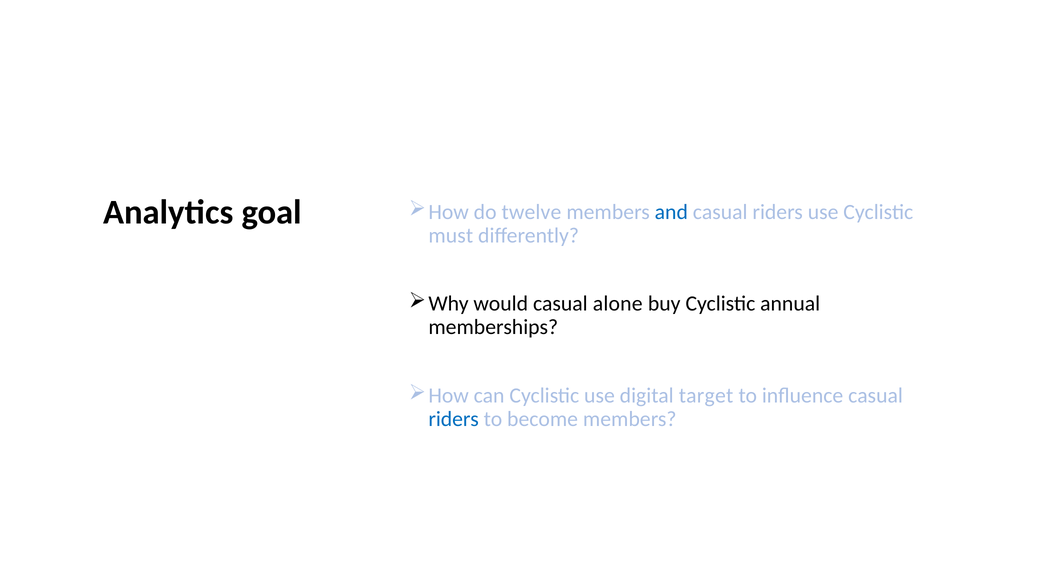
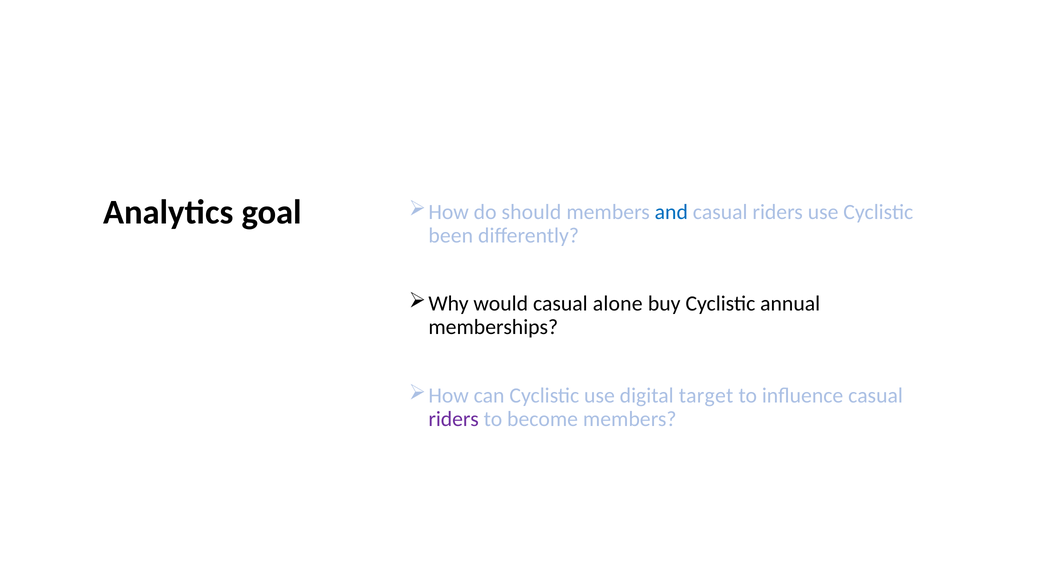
twelve: twelve -> should
must: must -> been
riders at (454, 420) colour: blue -> purple
